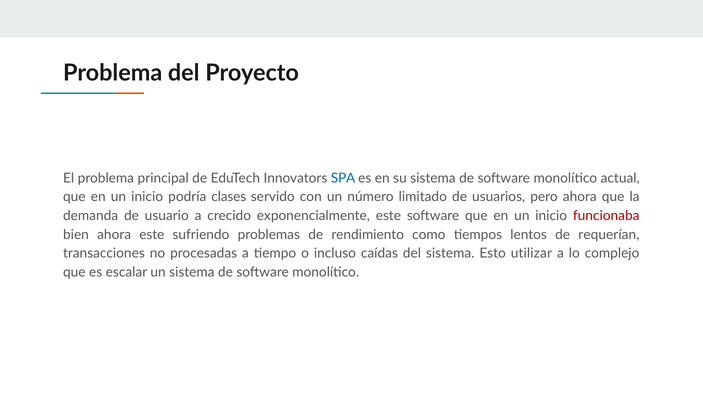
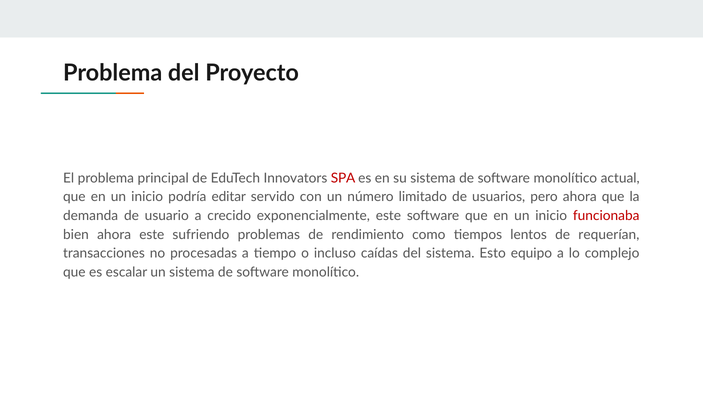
SPA colour: blue -> red
clases: clases -> editar
utilizar: utilizar -> equipo
